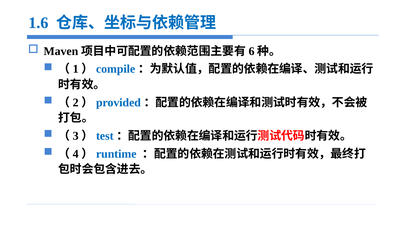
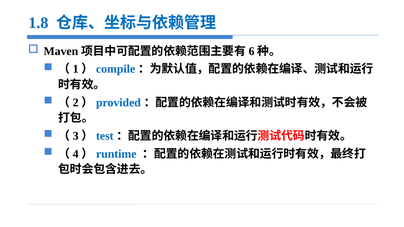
1.6: 1.6 -> 1.8
